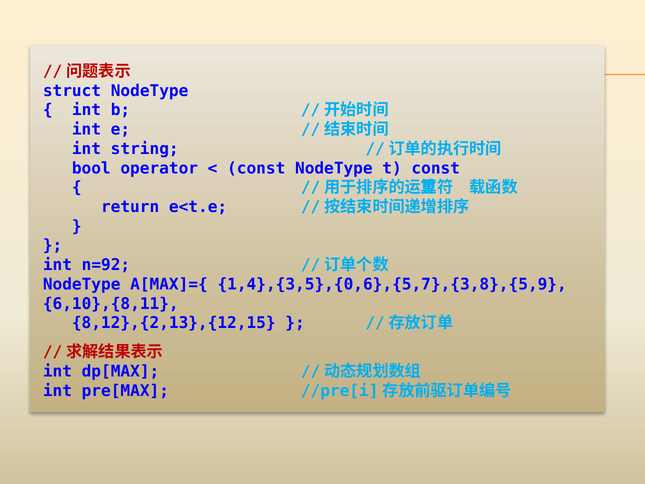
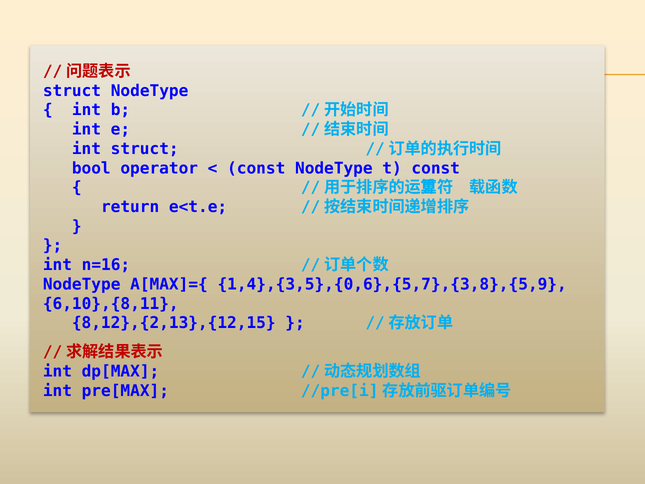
int string: string -> struct
n=92: n=92 -> n=16
